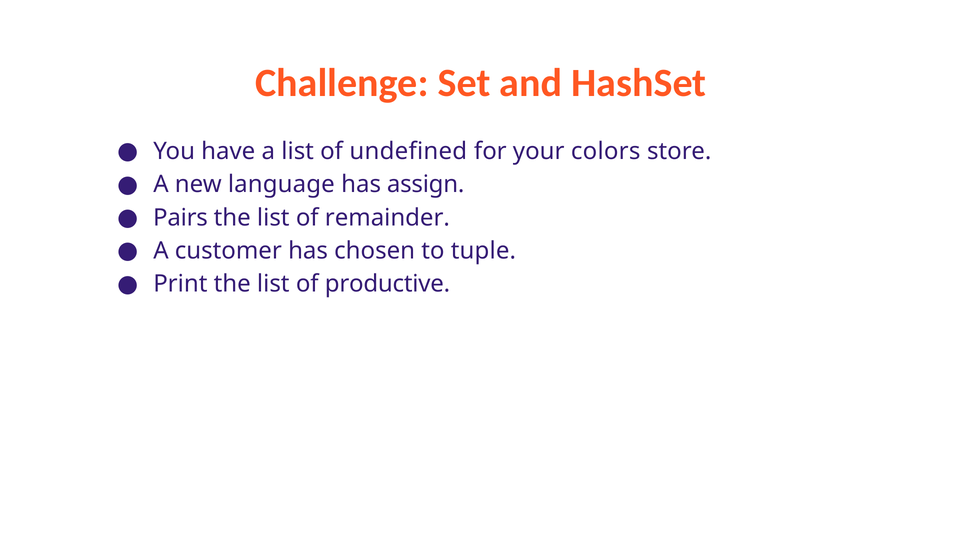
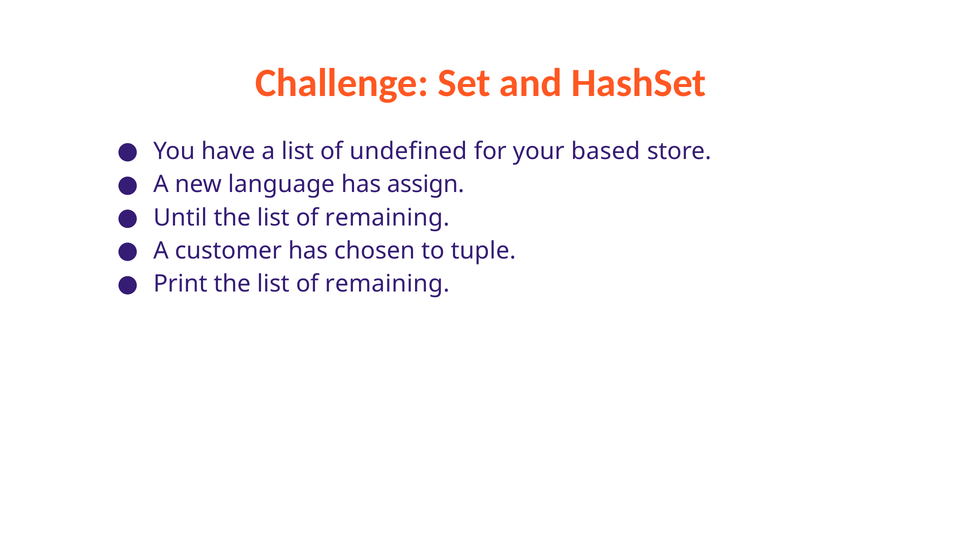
colors: colors -> based
Pairs: Pairs -> Until
remainder at (387, 218): remainder -> remaining
productive at (387, 284): productive -> remaining
